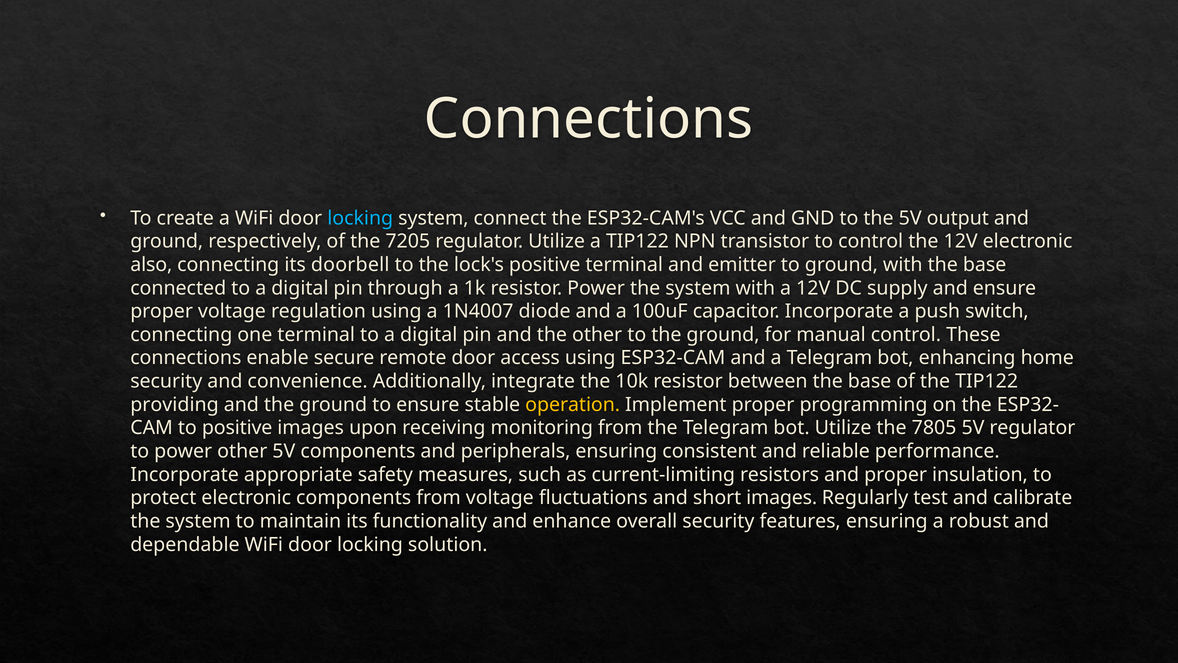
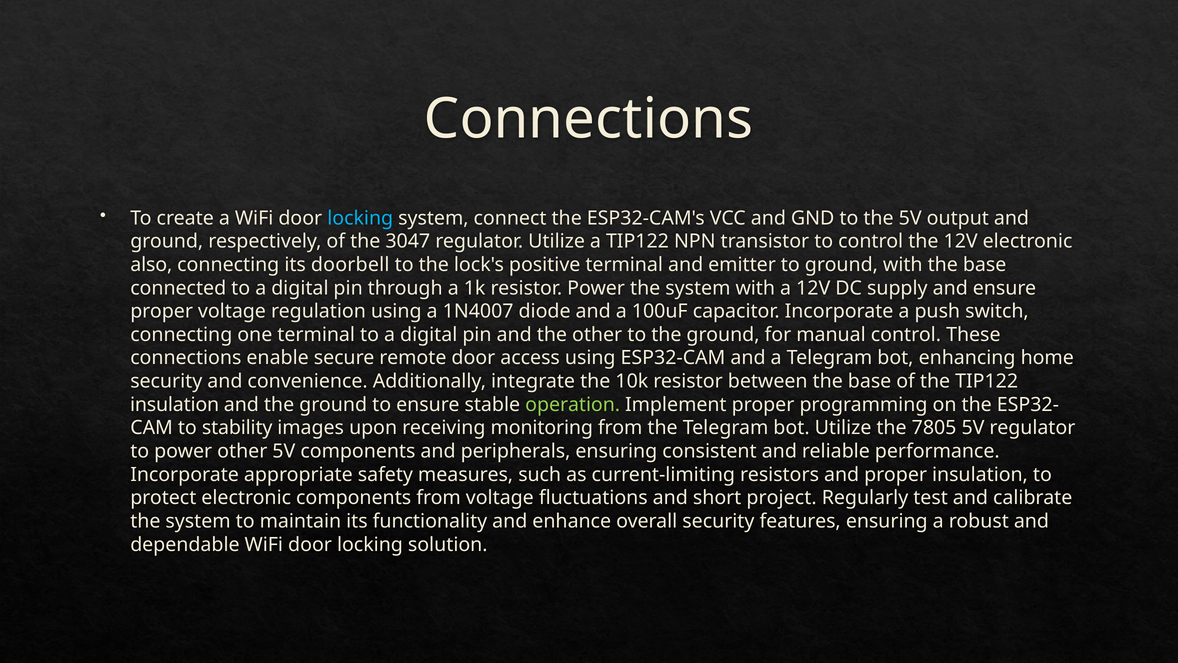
7205: 7205 -> 3047
providing at (175, 404): providing -> insulation
operation colour: yellow -> light green
to positive: positive -> stability
short images: images -> project
